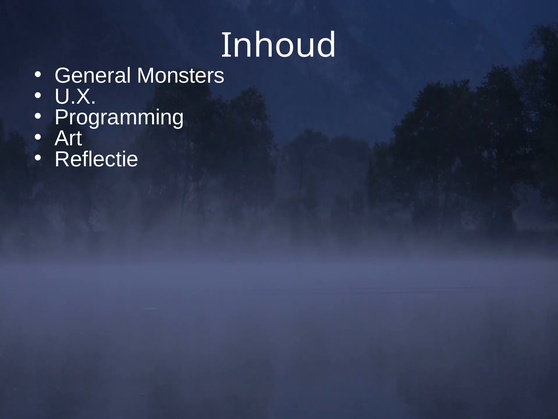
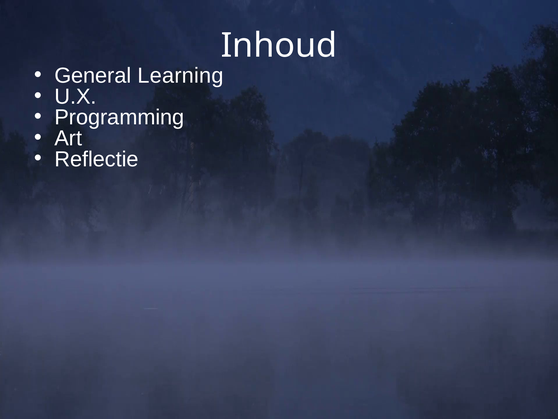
Monsters: Monsters -> Learning
